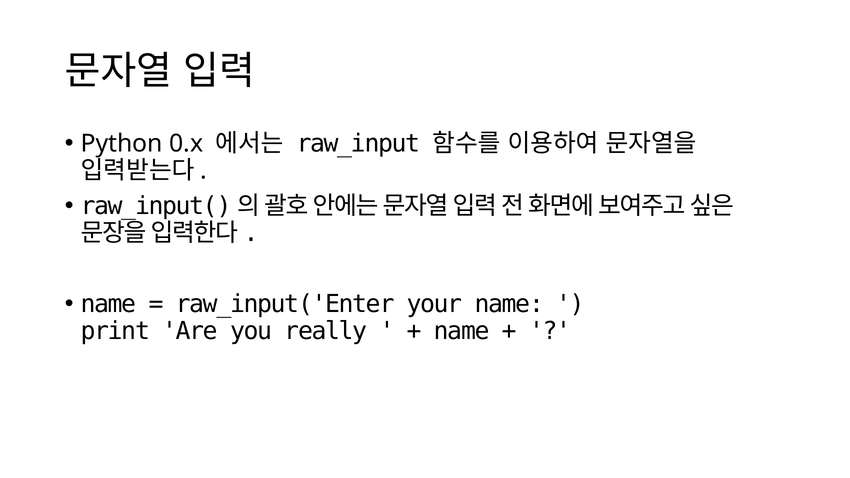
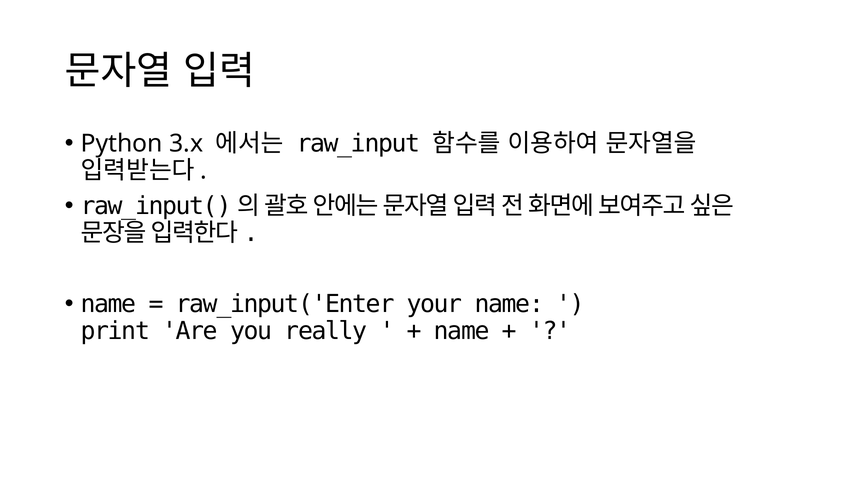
0.x: 0.x -> 3.x
